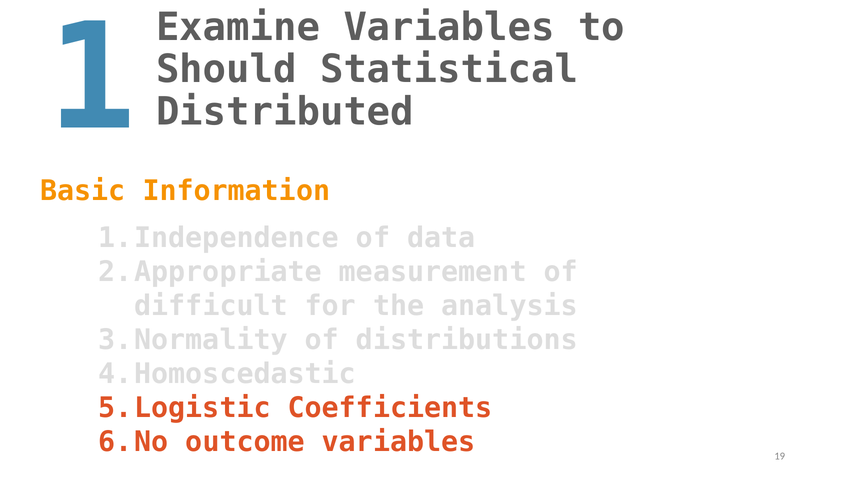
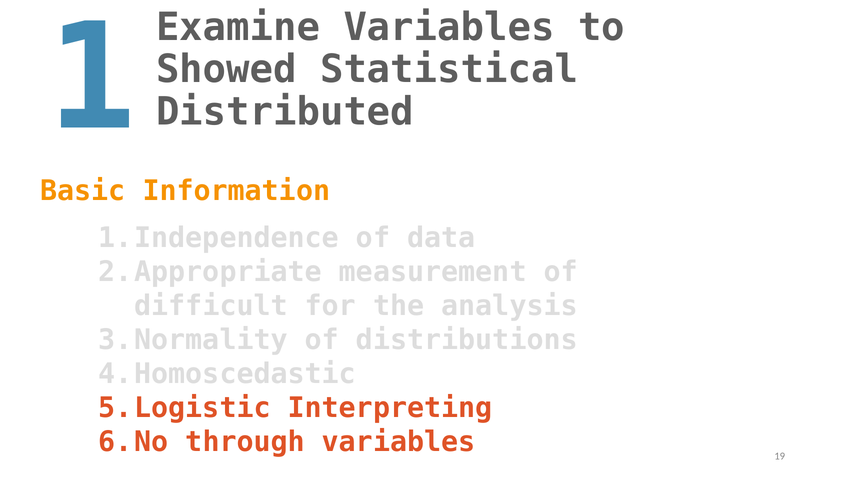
Should: Should -> Showed
Coefficients: Coefficients -> Interpreting
outcome: outcome -> through
